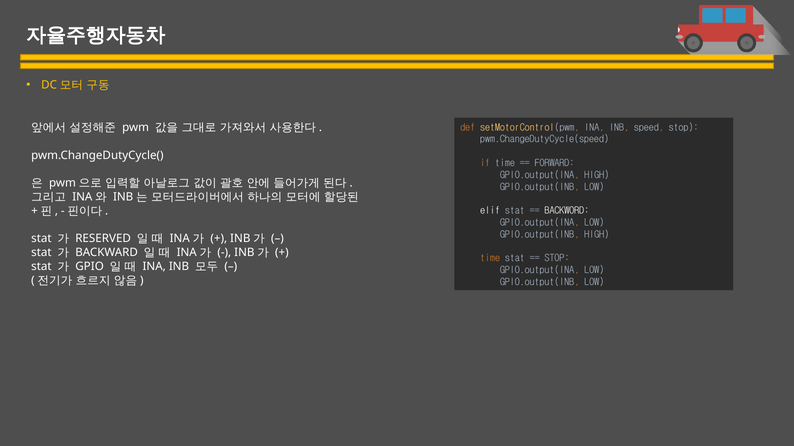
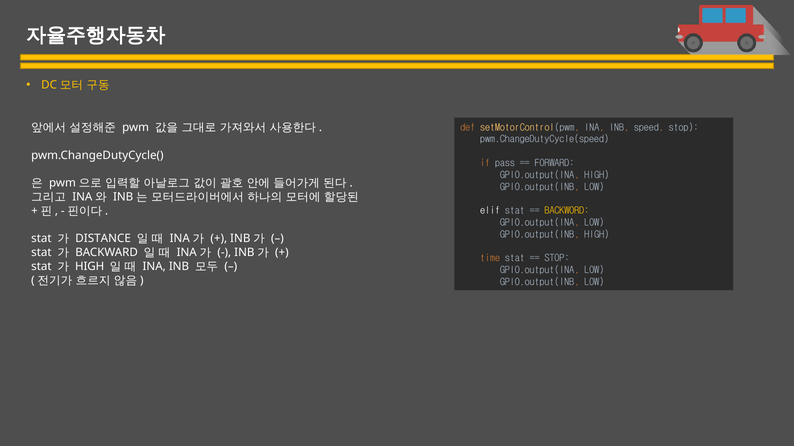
if time: time -> pass
BACKWORD colour: white -> yellow
RESERVED: RESERVED -> DISTANCE
GPIO at (90, 267): GPIO -> HIGH
